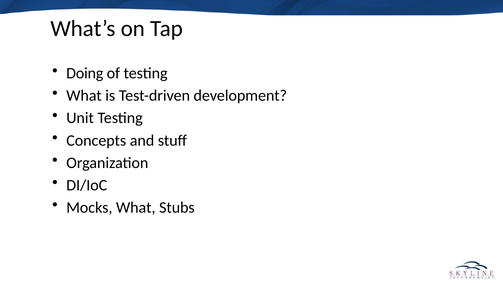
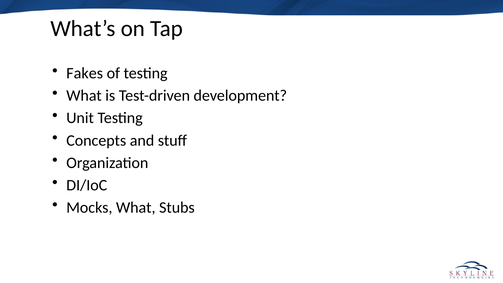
Doing: Doing -> Fakes
